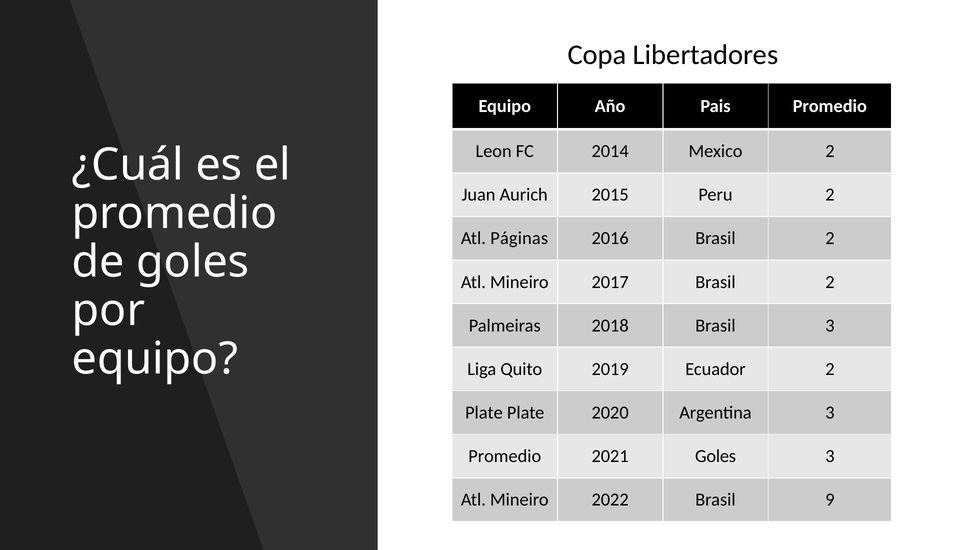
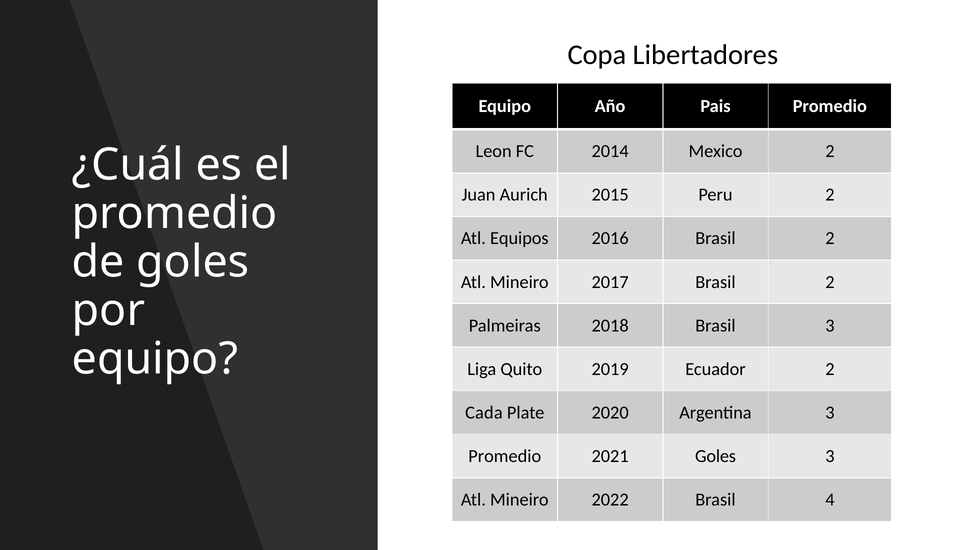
Páginas: Páginas -> Equipos
Plate at (484, 413): Plate -> Cada
9: 9 -> 4
